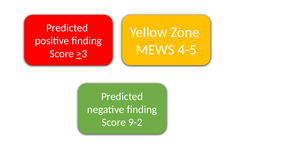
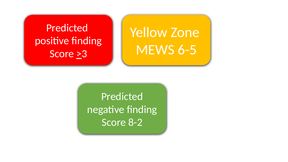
4-5: 4-5 -> 6-5
9-2: 9-2 -> 8-2
